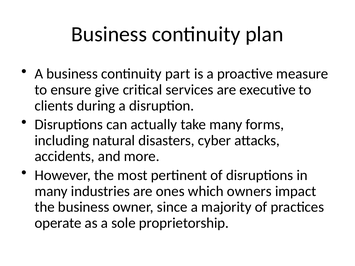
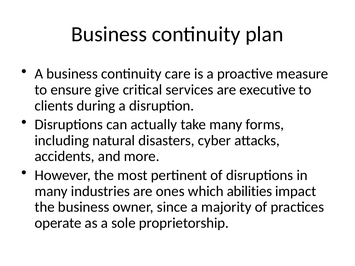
part: part -> care
owners: owners -> abilities
